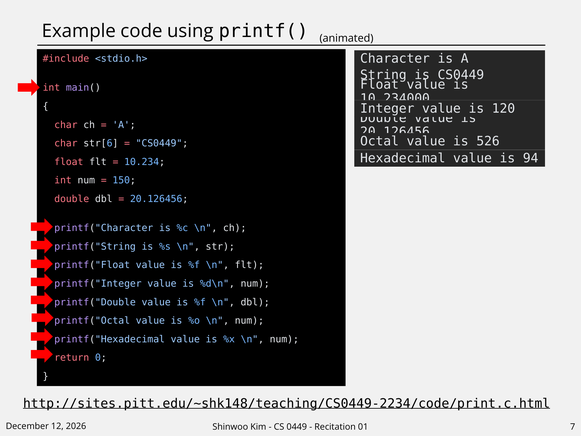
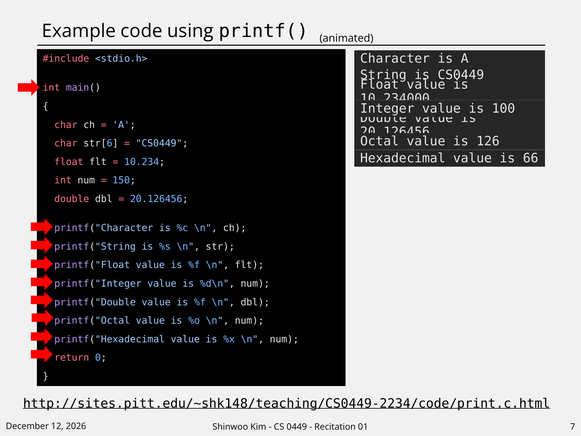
120: 120 -> 100
526: 526 -> 126
94: 94 -> 66
